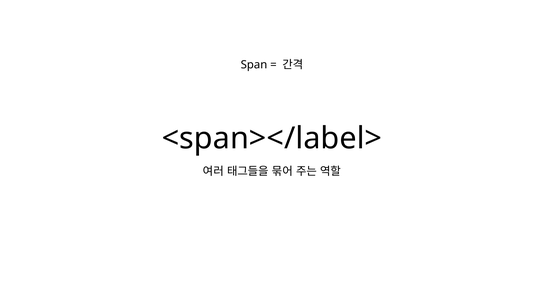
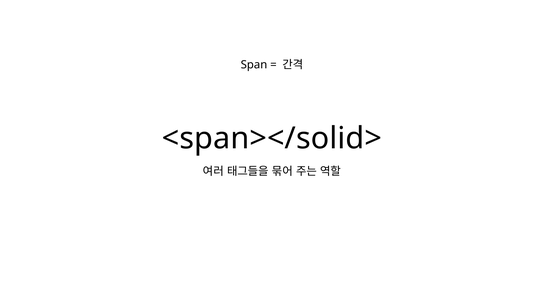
<span></label>: <span></label> -> <span></solid>
